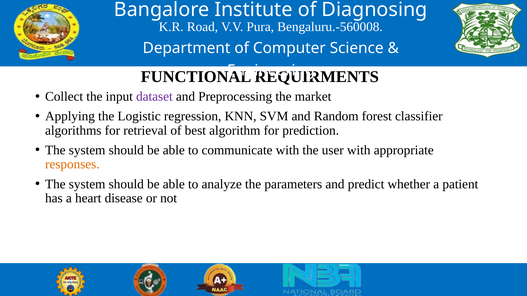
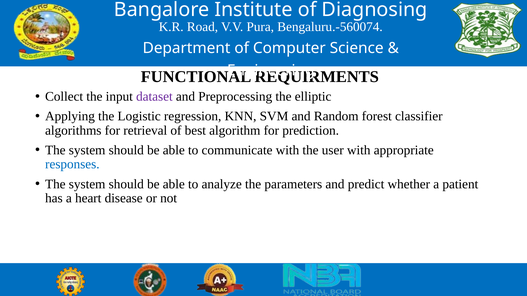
Bengaluru.-560008: Bengaluru.-560008 -> Bengaluru.-560074
market: market -> elliptic
responses colour: orange -> blue
